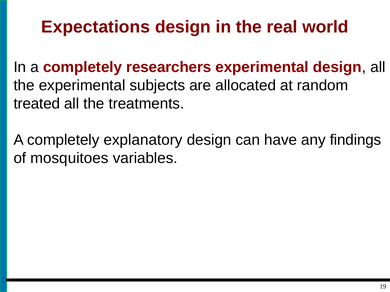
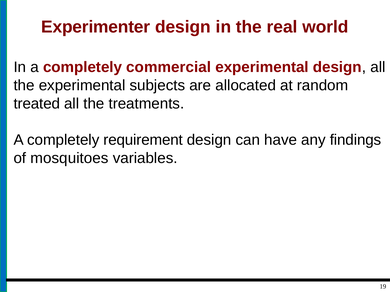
Expectations: Expectations -> Experimenter
researchers: researchers -> commercial
explanatory: explanatory -> requirement
